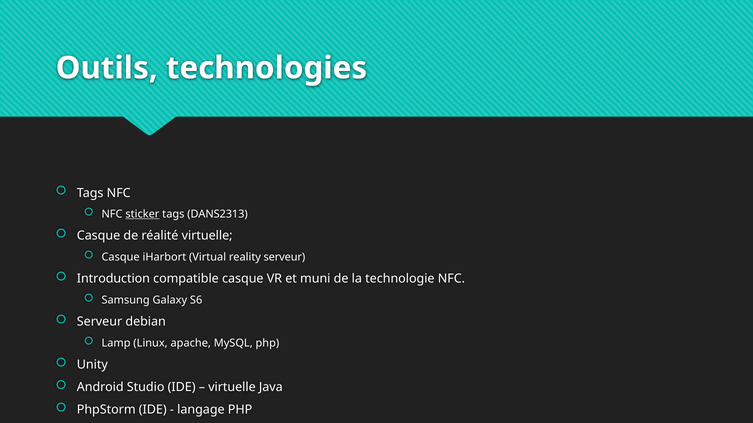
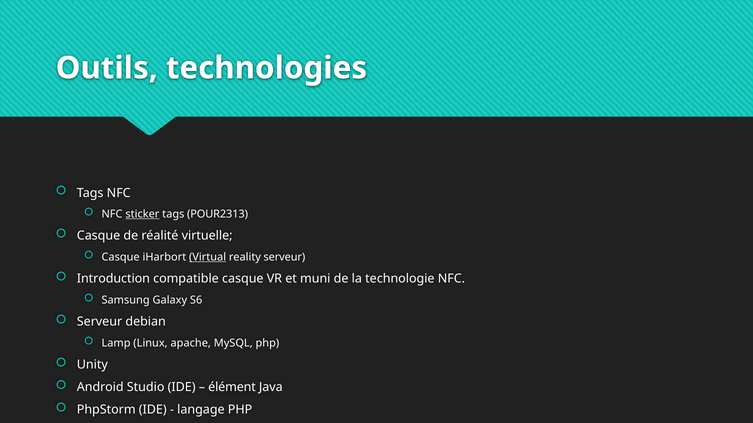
DANS2313: DANS2313 -> POUR2313
Virtual underline: none -> present
virtuelle at (232, 388): virtuelle -> élément
